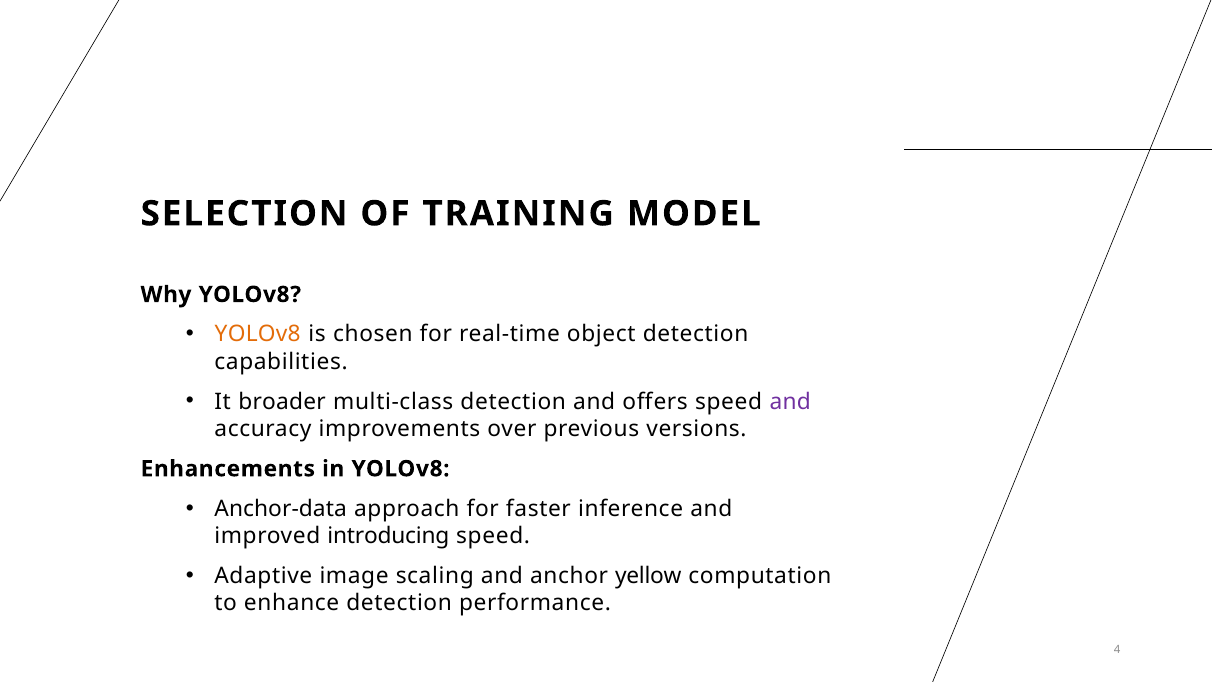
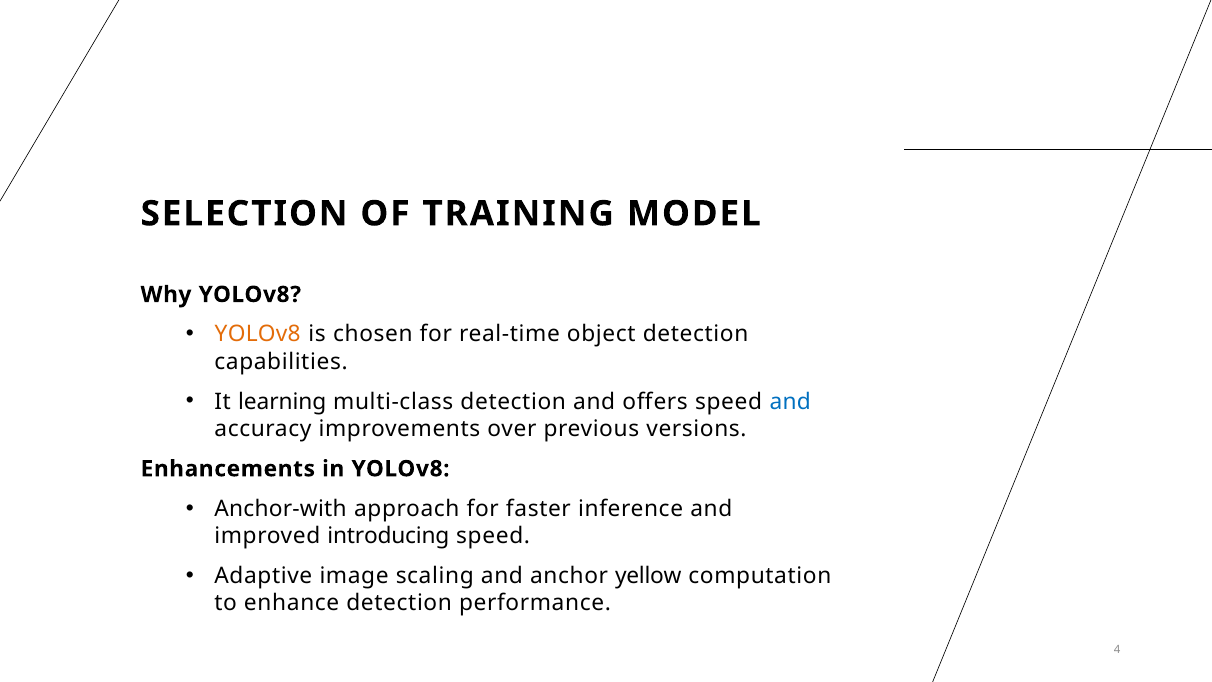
broader: broader -> learning
and at (790, 402) colour: purple -> blue
Anchor-data: Anchor-data -> Anchor-with
